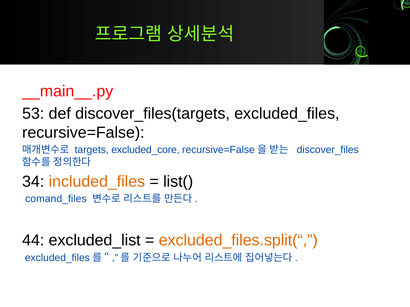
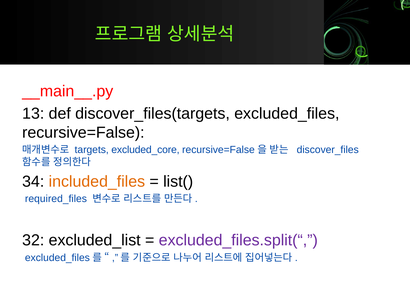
53: 53 -> 13
comand_files: comand_files -> required_files
44: 44 -> 32
excluded_files.split(“ colour: orange -> purple
